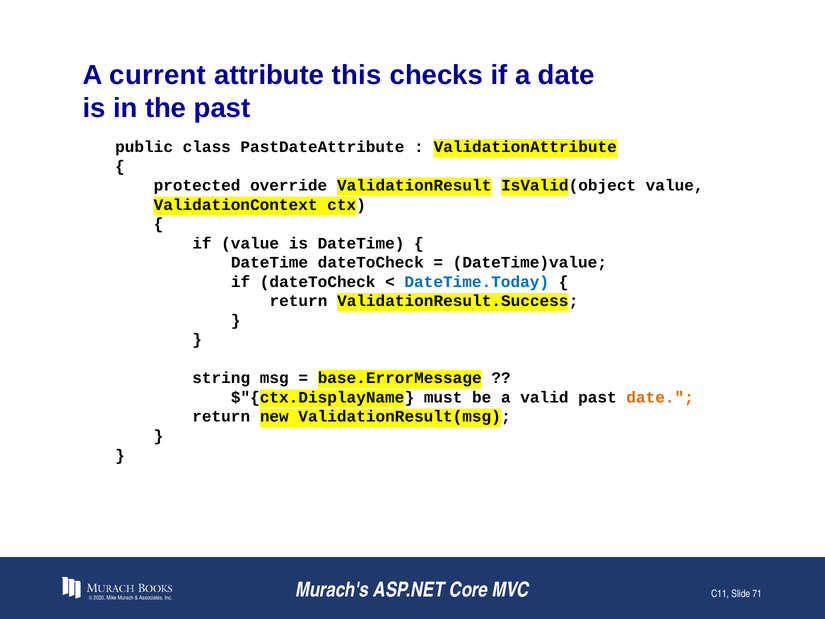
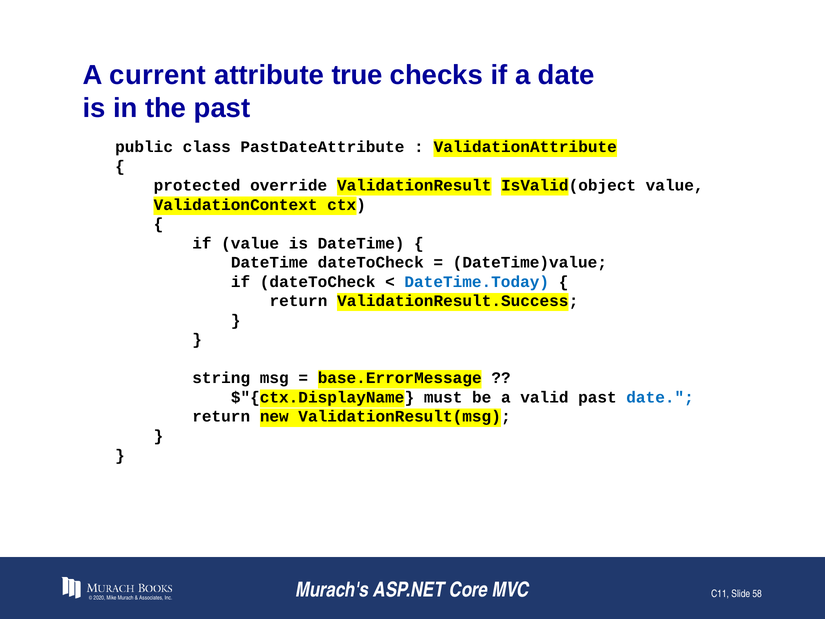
this: this -> true
date at (660, 397) colour: orange -> blue
71: 71 -> 58
